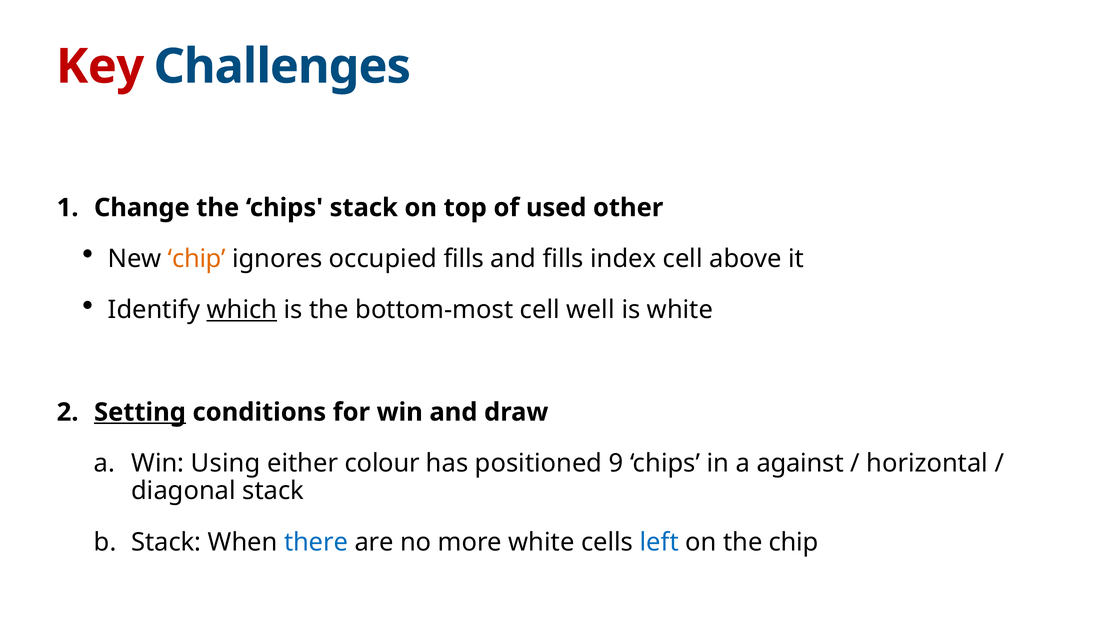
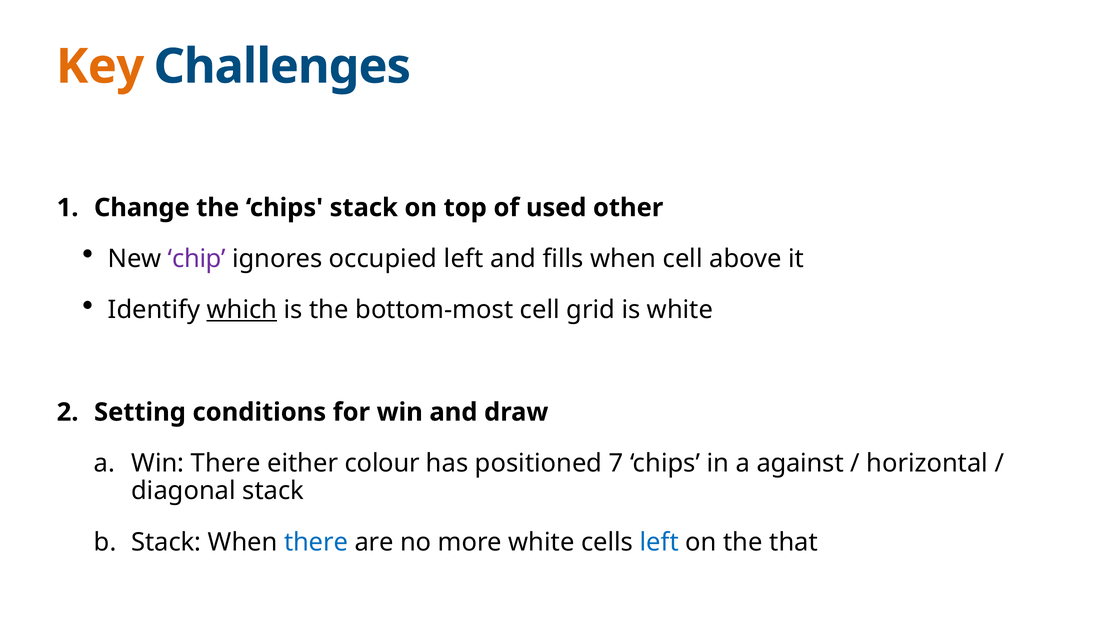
Key colour: red -> orange
chip at (197, 259) colour: orange -> purple
occupied fills: fills -> left
fills index: index -> when
well: well -> grid
Setting underline: present -> none
Win Using: Using -> There
9: 9 -> 7
the chip: chip -> that
